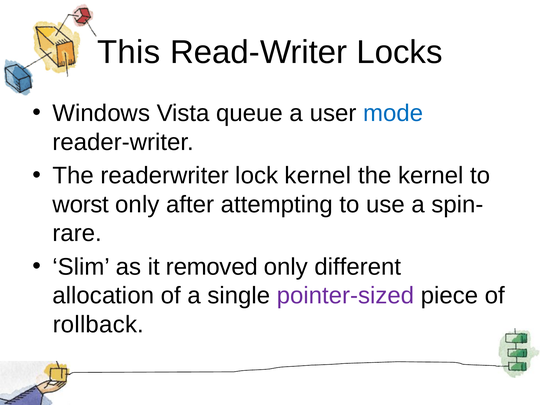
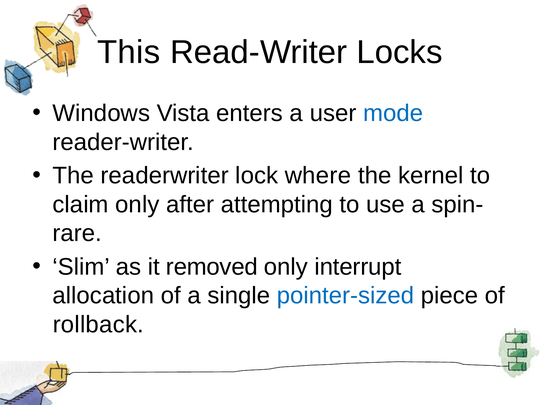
queue: queue -> enters
lock kernel: kernel -> where
worst: worst -> claim
different: different -> interrupt
pointer-sized colour: purple -> blue
